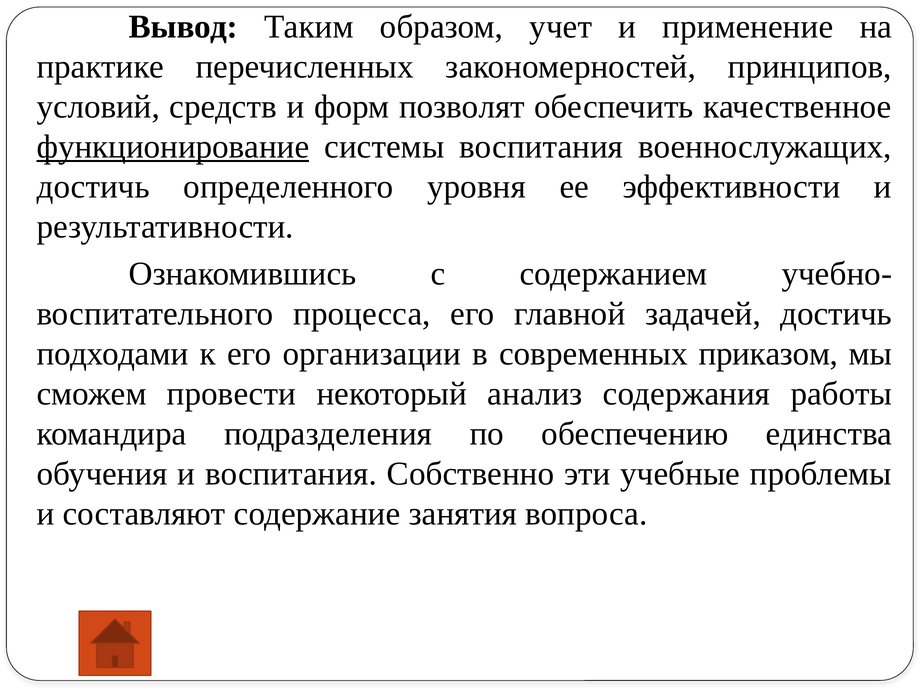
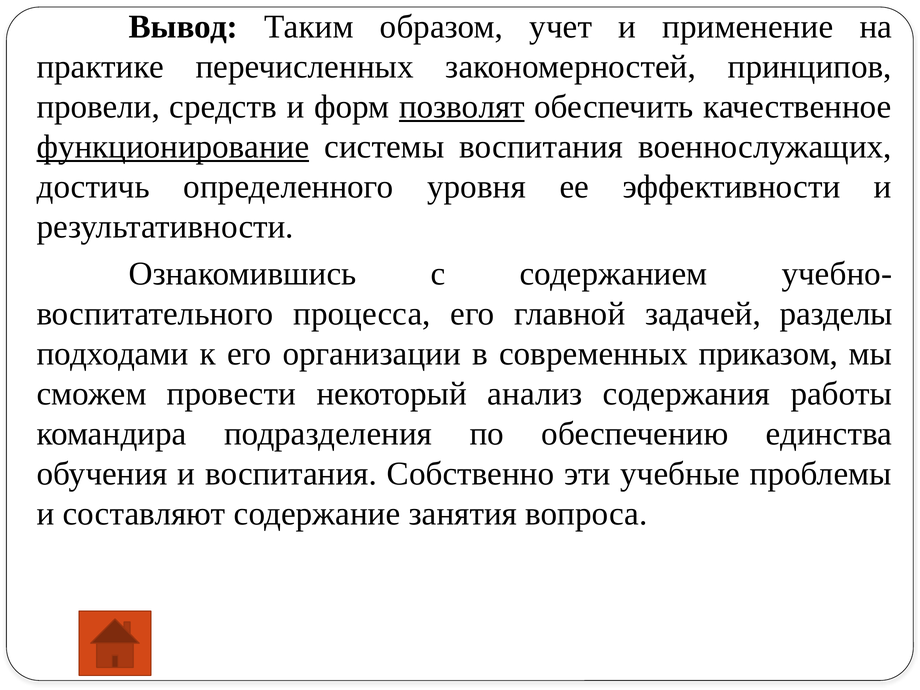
условий: условий -> провели
позволят underline: none -> present
задачей достичь: достичь -> разделы
